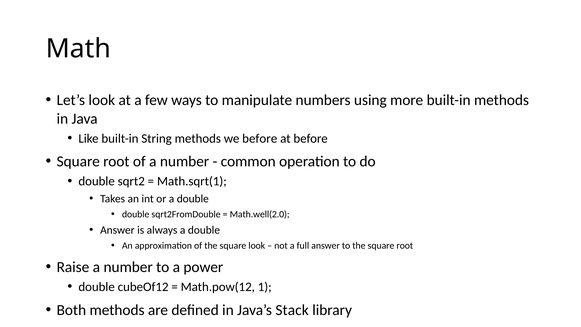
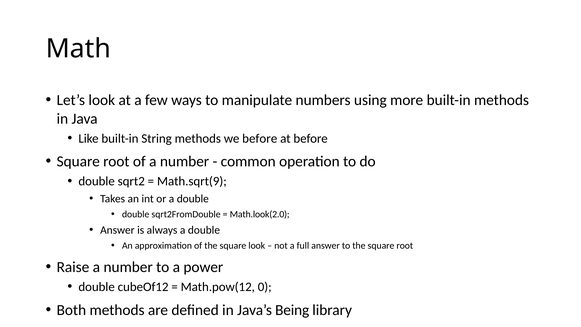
Math.sqrt(1: Math.sqrt(1 -> Math.sqrt(9
Math.well(2.0: Math.well(2.0 -> Math.look(2.0
1: 1 -> 0
Stack: Stack -> Being
